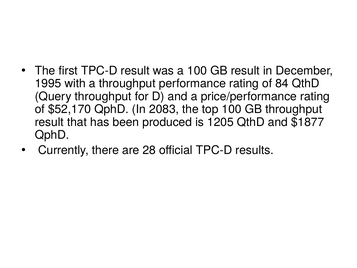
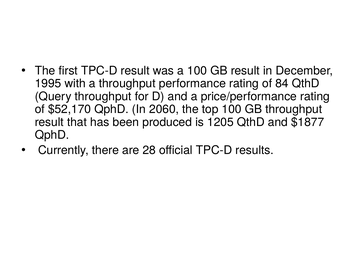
2083: 2083 -> 2060
